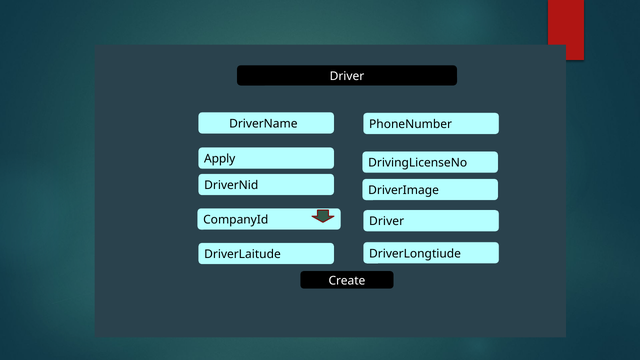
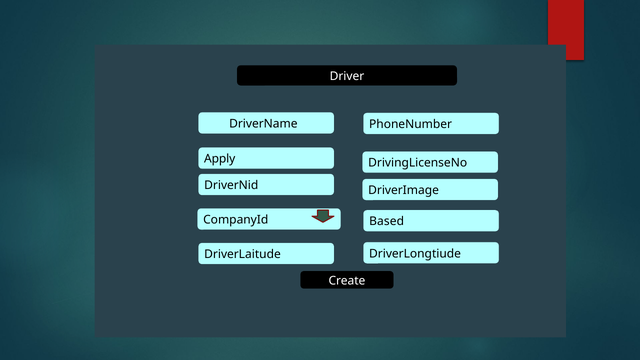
CompanyId Driver: Driver -> Based
